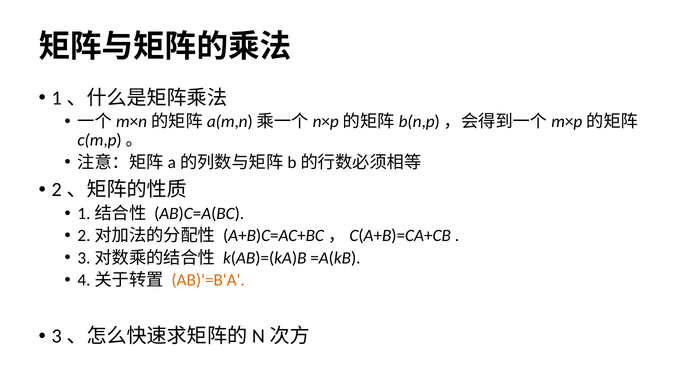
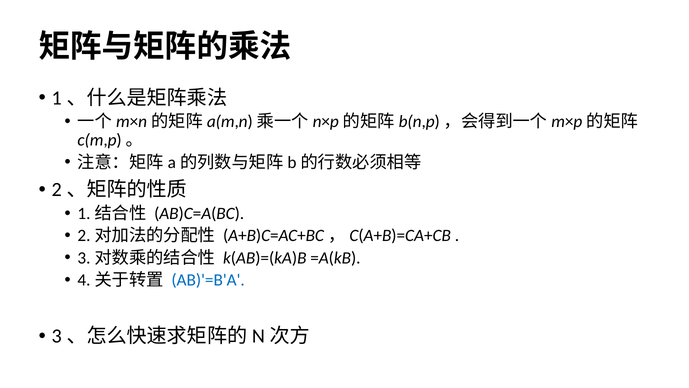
AB)'=B'A colour: orange -> blue
